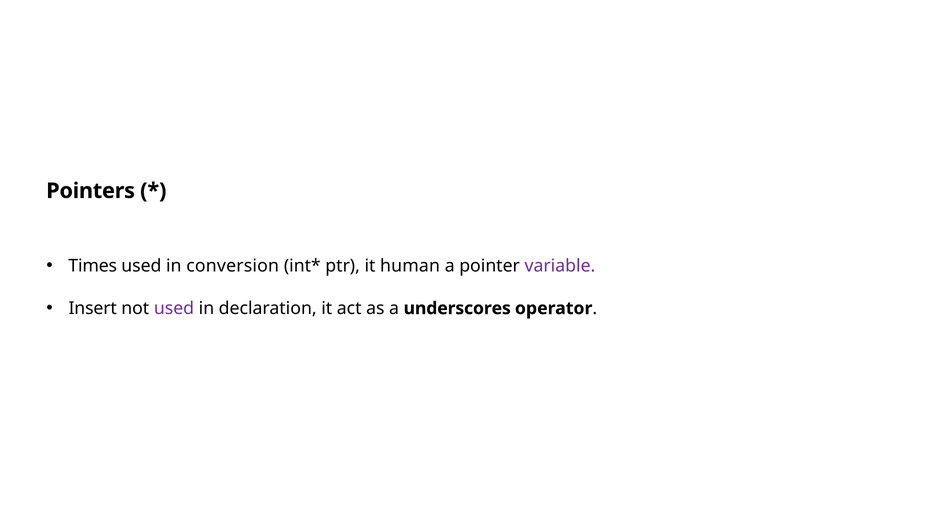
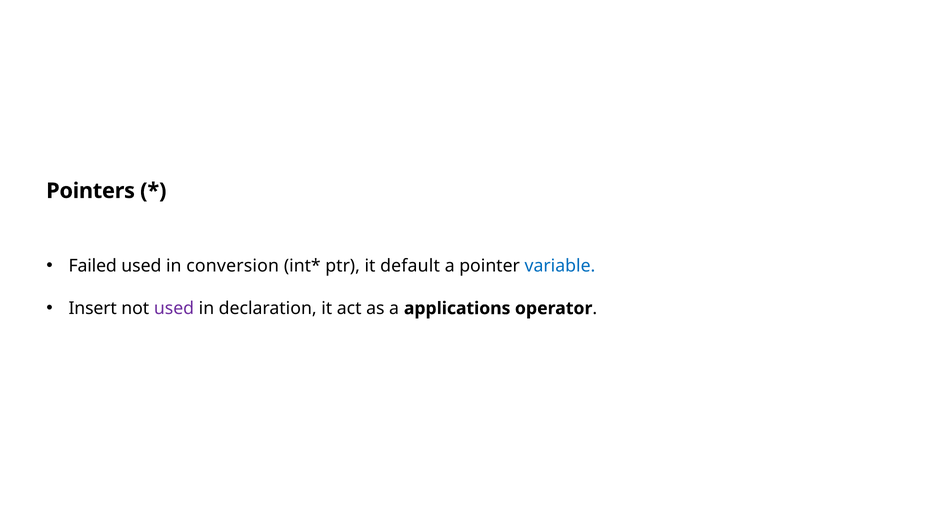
Times: Times -> Failed
human: human -> default
variable colour: purple -> blue
underscores: underscores -> applications
